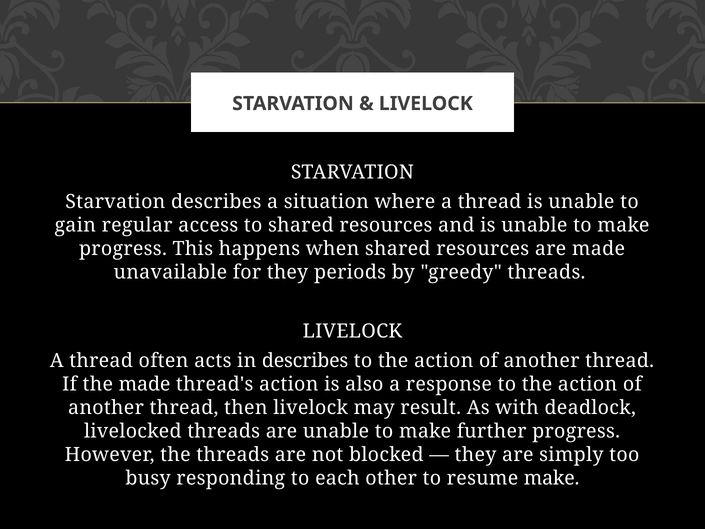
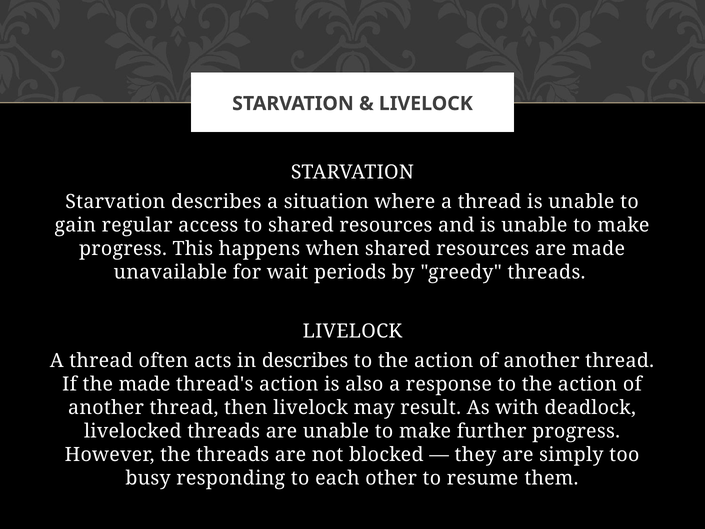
for they: they -> wait
resume make: make -> them
